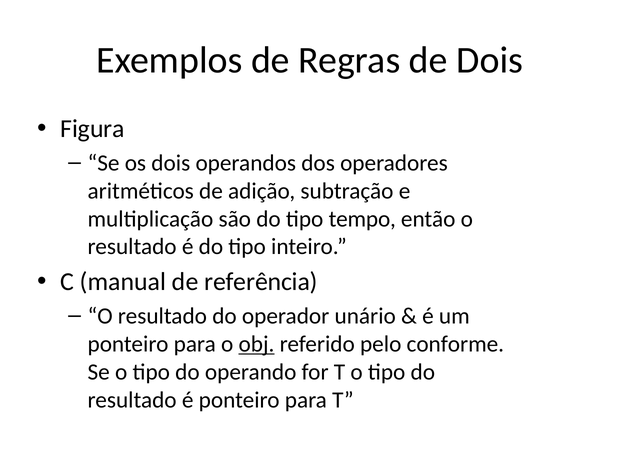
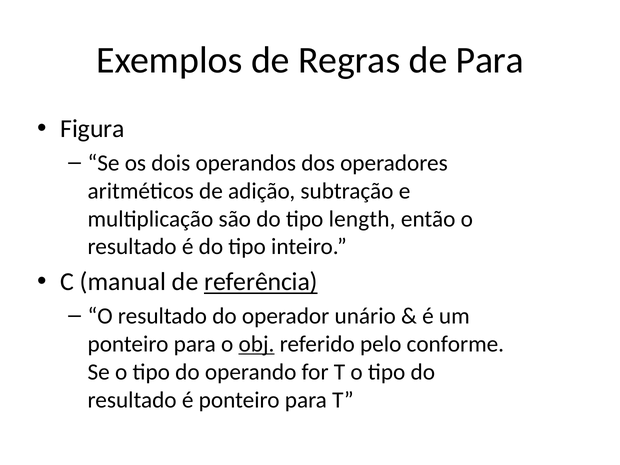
de Dois: Dois -> Para
tempo: tempo -> length
referência underline: none -> present
